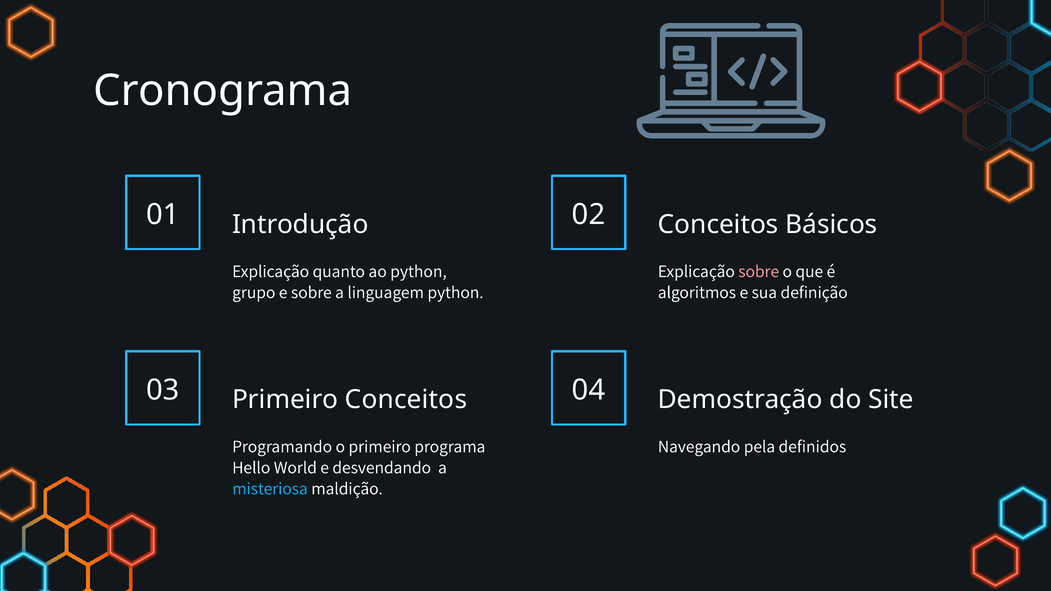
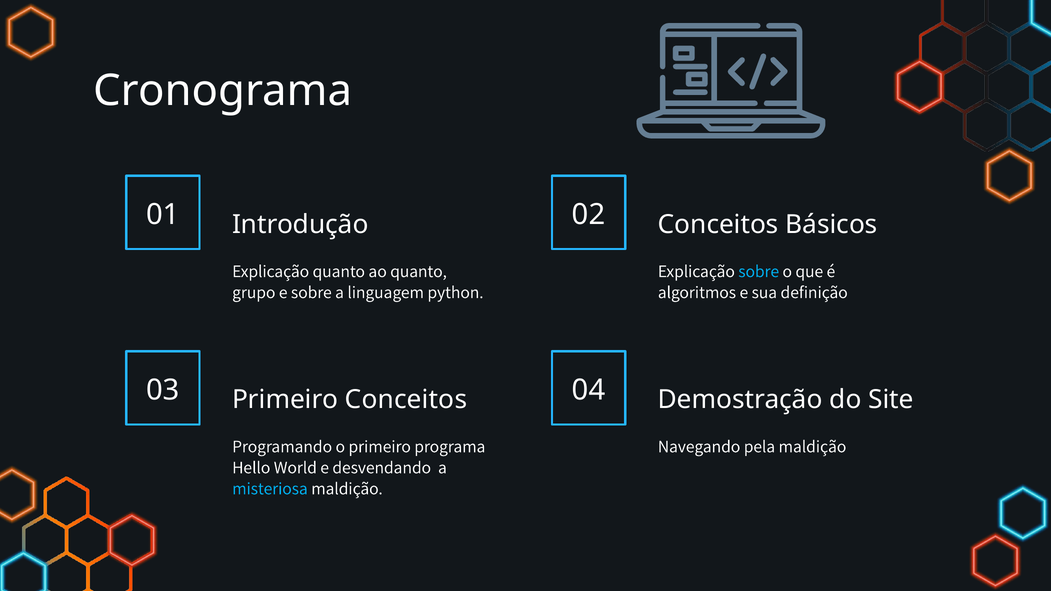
ao python: python -> quanto
sobre at (759, 271) colour: pink -> light blue
pela definidos: definidos -> maldição
